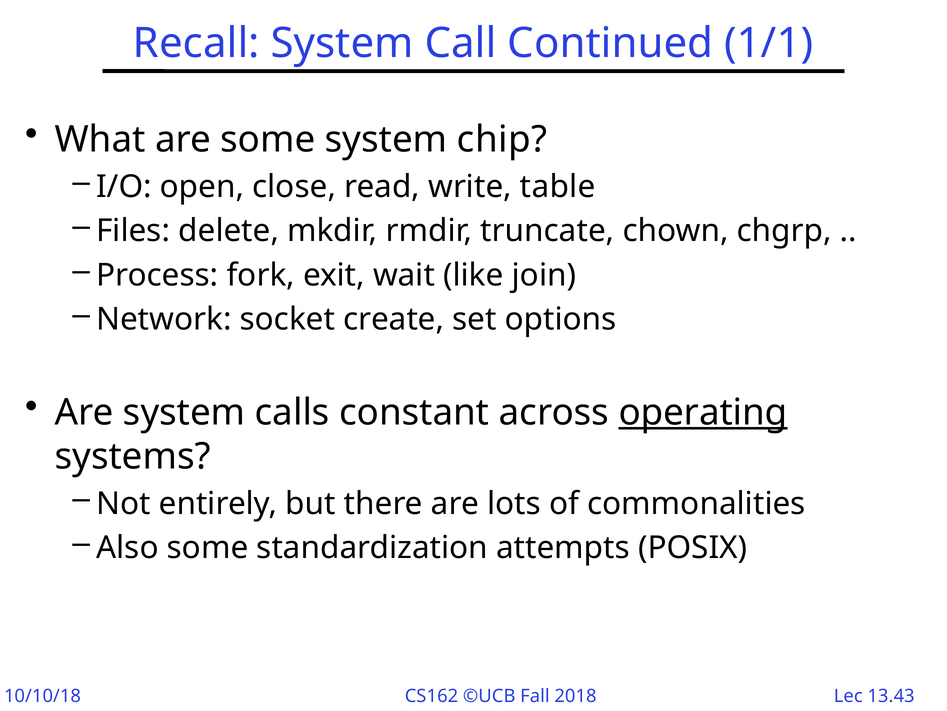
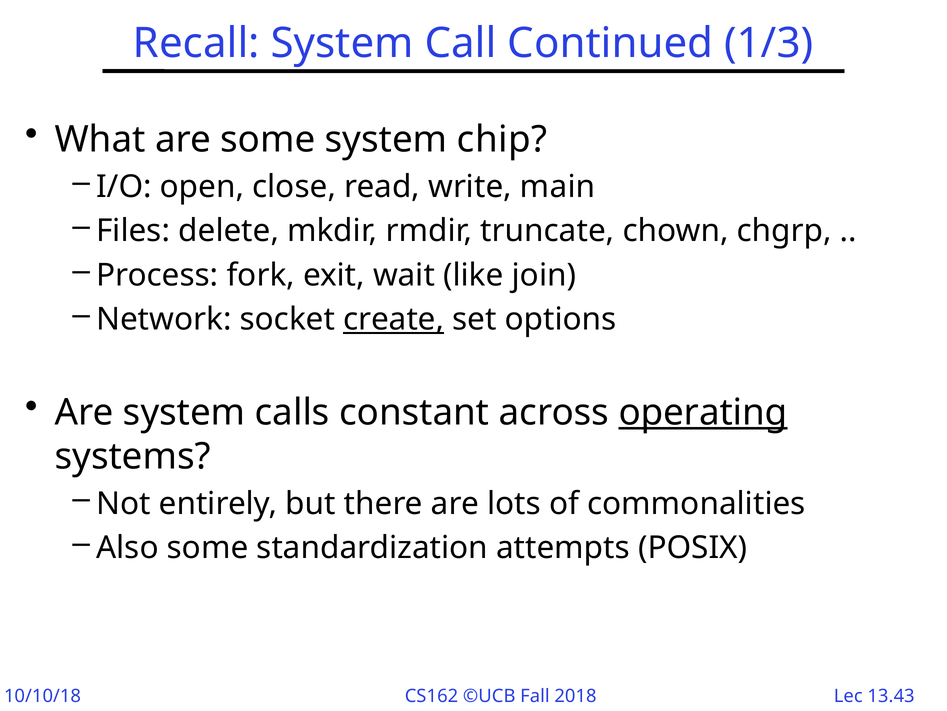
1/1: 1/1 -> 1/3
table: table -> main
create underline: none -> present
